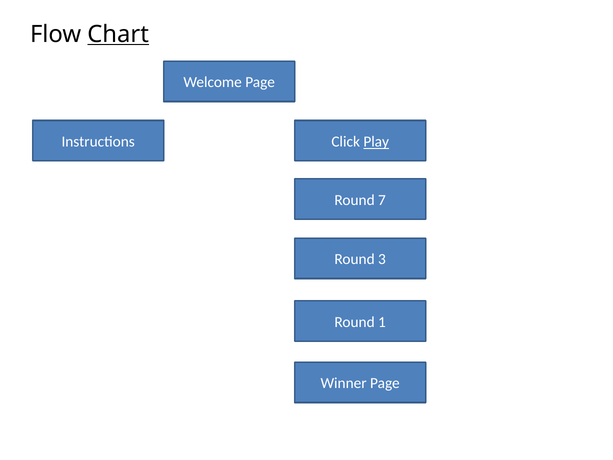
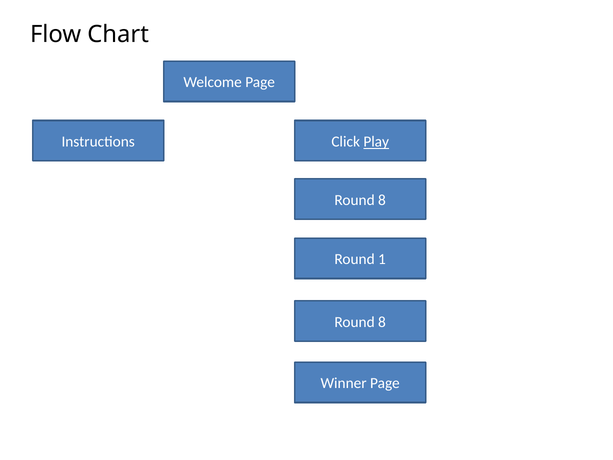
Chart underline: present -> none
7 at (382, 200): 7 -> 8
3: 3 -> 1
1 at (382, 322): 1 -> 8
